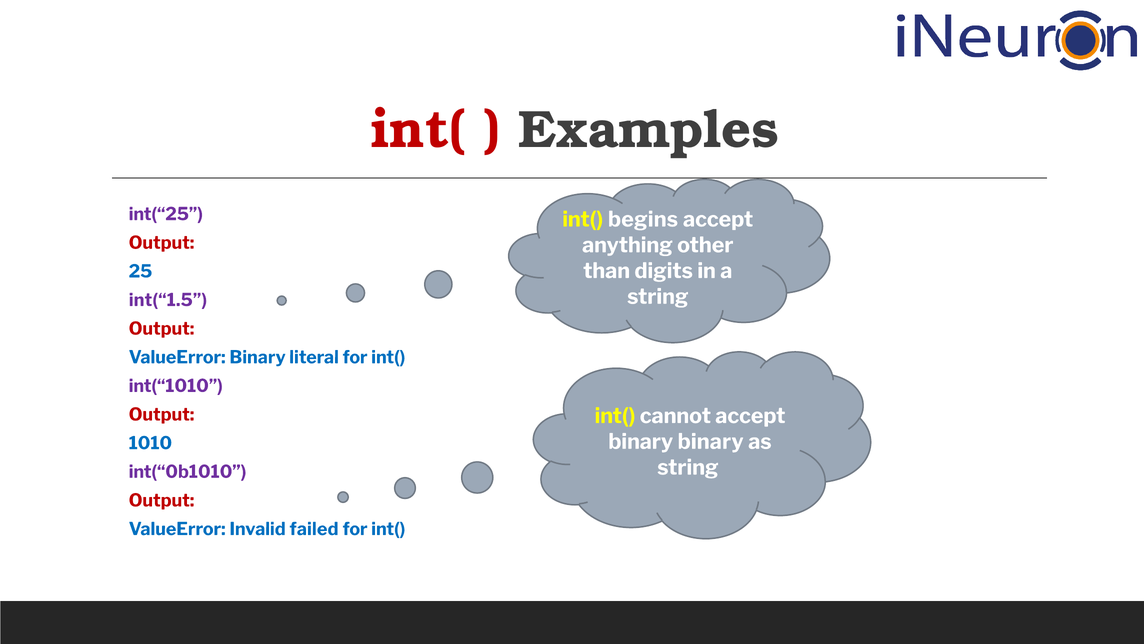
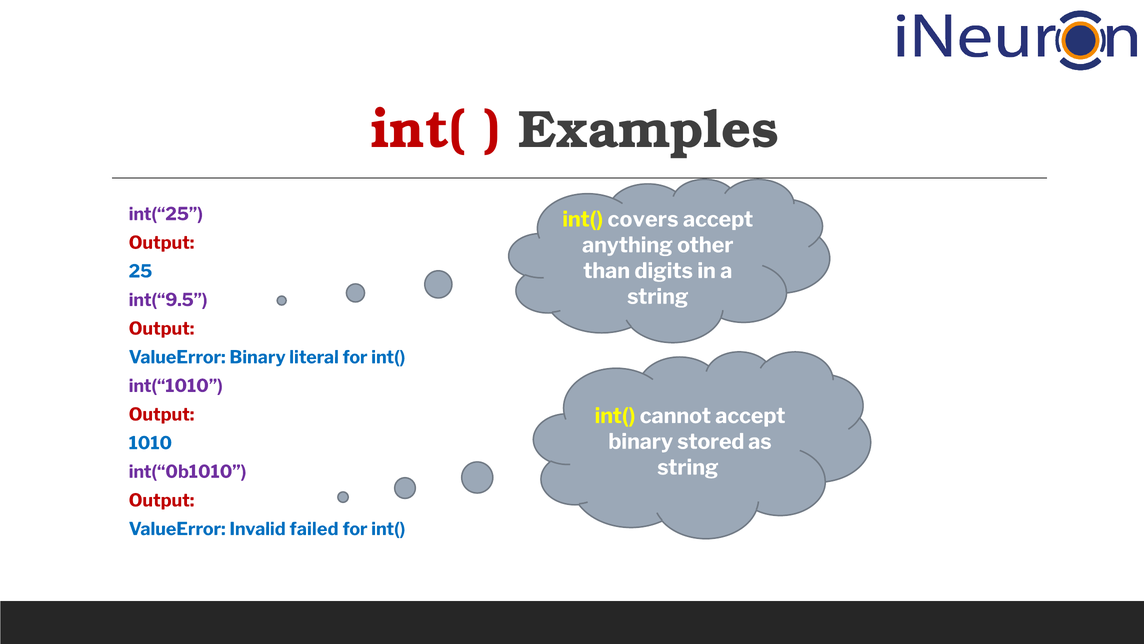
begins: begins -> covers
int(“1.5: int(“1.5 -> int(“9.5
binary binary: binary -> stored
